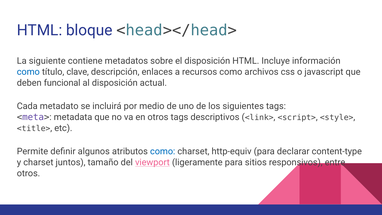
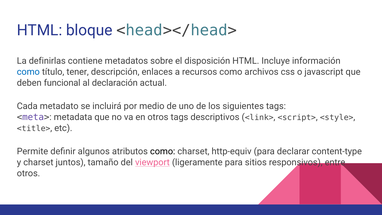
siguiente: siguiente -> definirlas
clave: clave -> tener
al disposición: disposición -> declaración
como at (163, 151) colour: blue -> black
